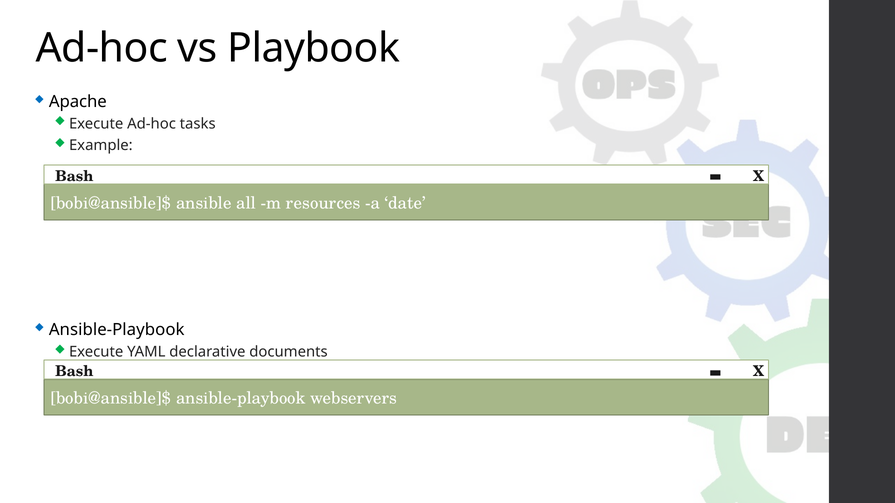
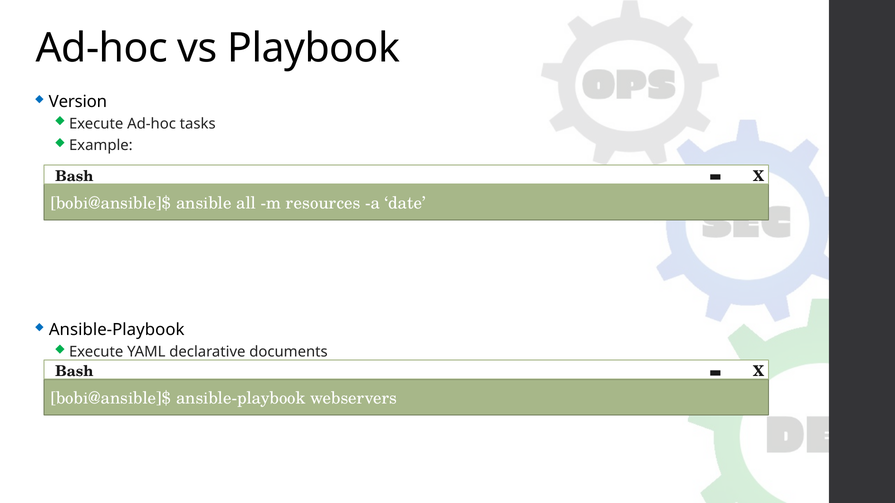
Apache: Apache -> Version
